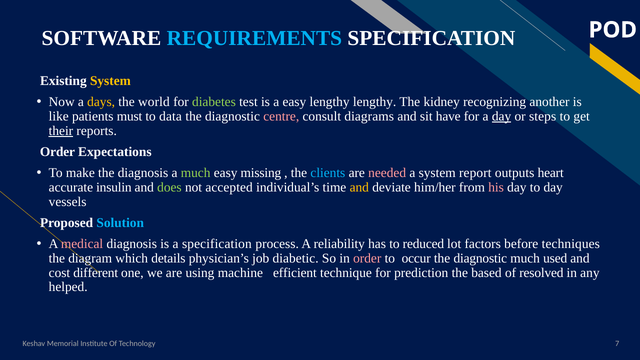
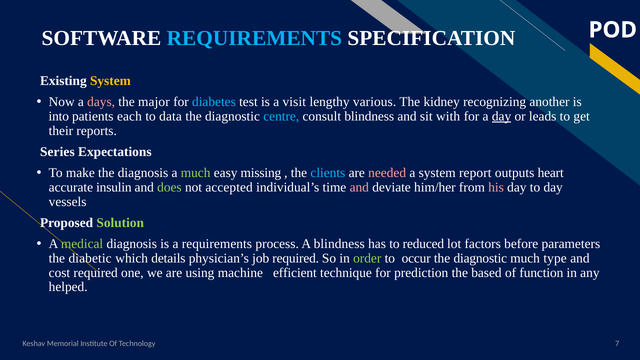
days colour: yellow -> pink
world: world -> major
diabetes colour: light green -> light blue
a easy: easy -> visit
lengthy lengthy: lengthy -> various
like: like -> into
must: must -> each
centre colour: pink -> light blue
consult diagrams: diagrams -> blindness
have: have -> with
steps: steps -> leads
their underline: present -> none
Order at (57, 152): Order -> Series
and at (359, 187) colour: yellow -> pink
Solution colour: light blue -> light green
medical colour: pink -> light green
a specification: specification -> requirements
A reliability: reliability -> blindness
techniques: techniques -> parameters
diagram: diagram -> diabetic
job diabetic: diabetic -> required
order at (367, 258) colour: pink -> light green
used: used -> type
cost different: different -> required
resolved: resolved -> function
